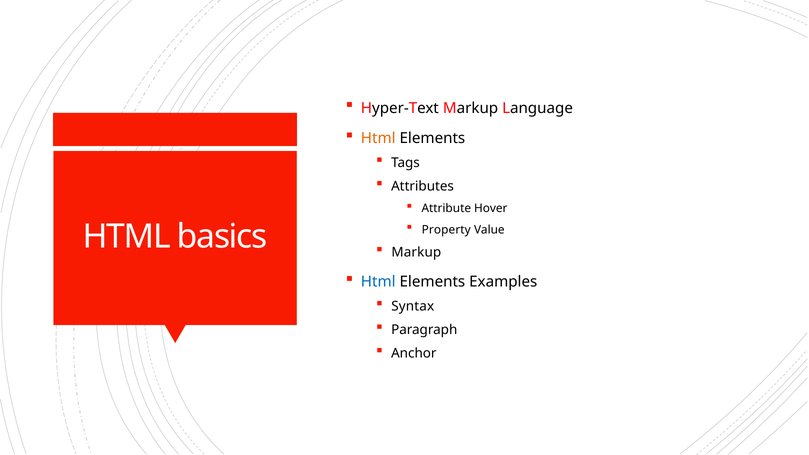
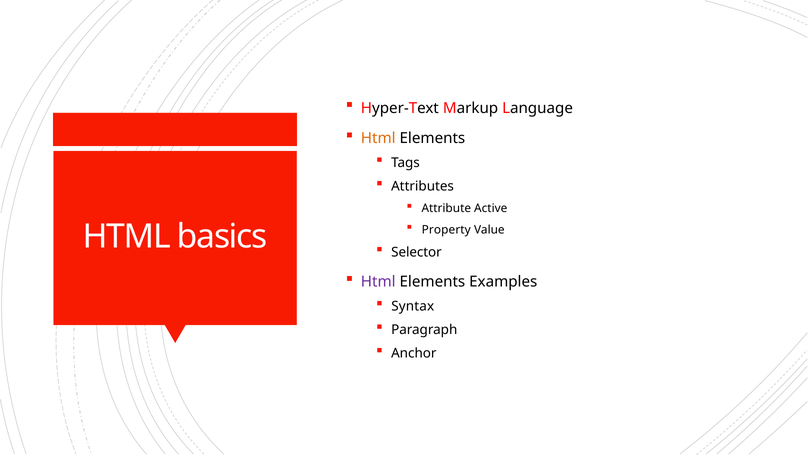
Hover: Hover -> Active
Markup at (416, 252): Markup -> Selector
Html at (378, 282) colour: blue -> purple
